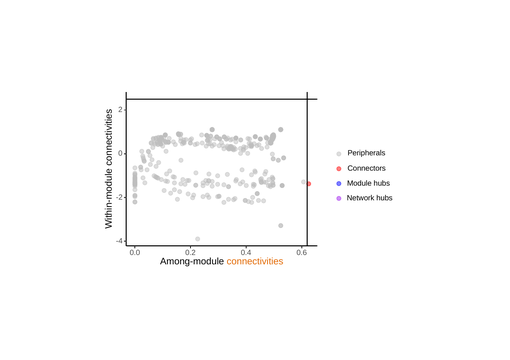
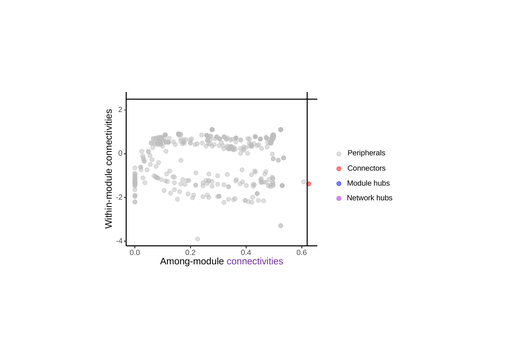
connectivities colour: orange -> purple
